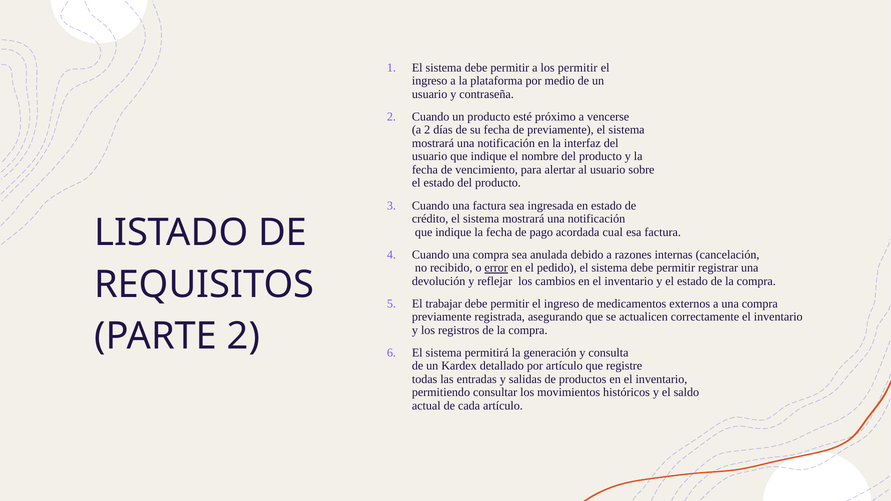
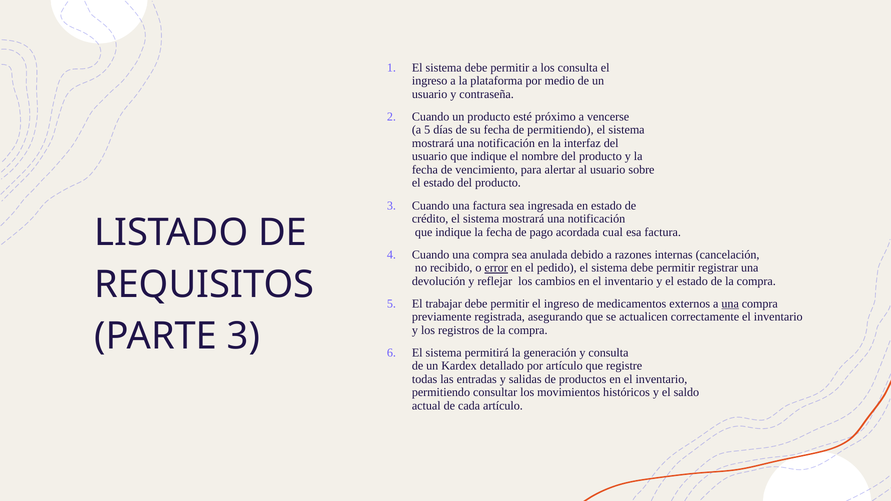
los permitir: permitir -> consulta
a 2: 2 -> 5
de previamente: previamente -> permitiendo
una at (730, 304) underline: none -> present
PARTE 2: 2 -> 3
